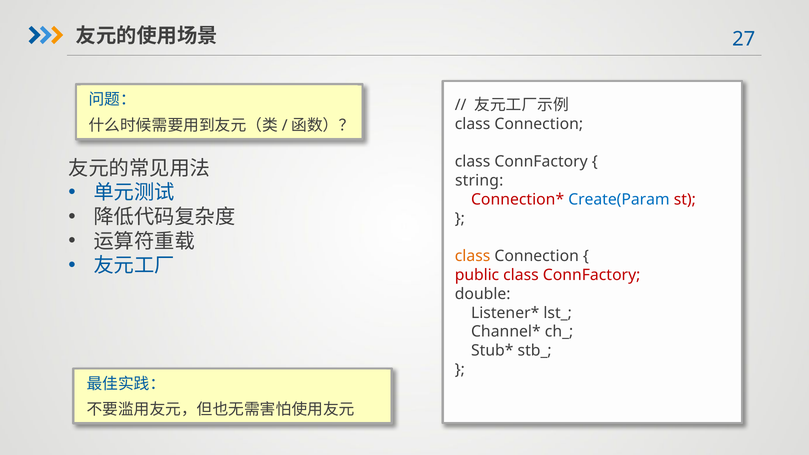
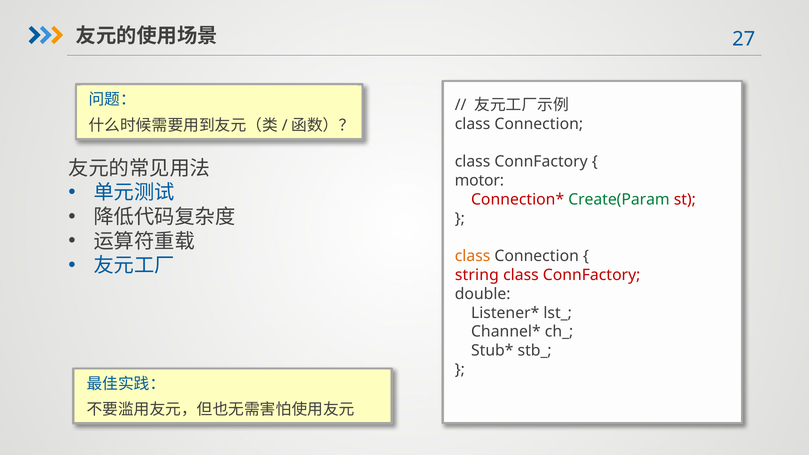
string: string -> motor
Create(Param colour: blue -> green
public: public -> string
